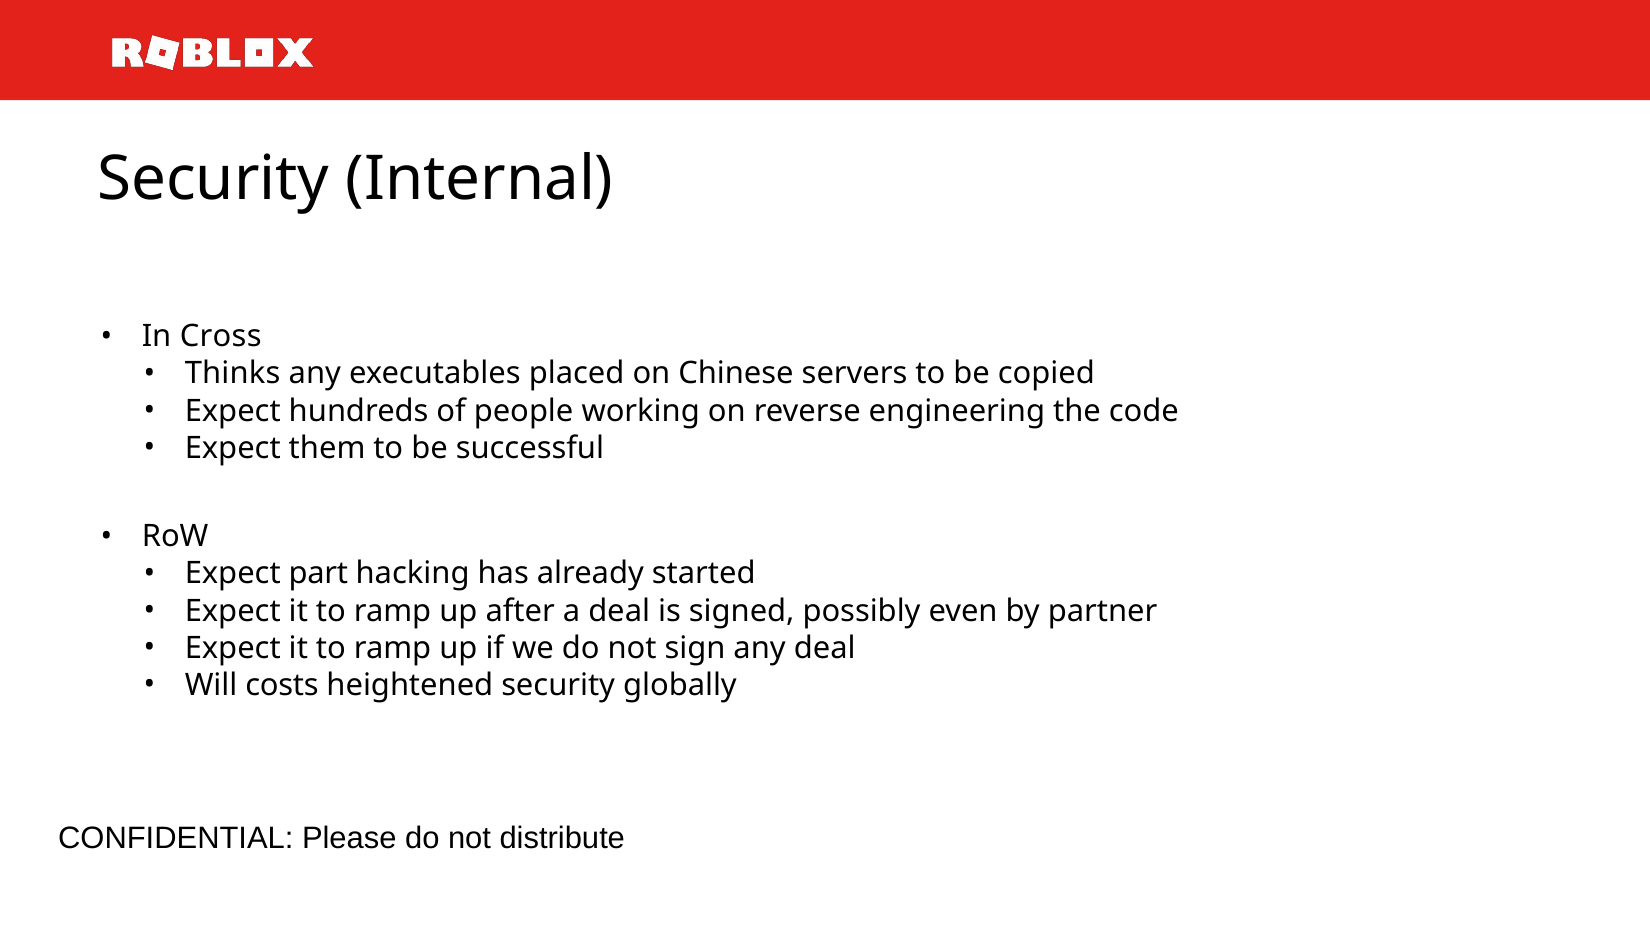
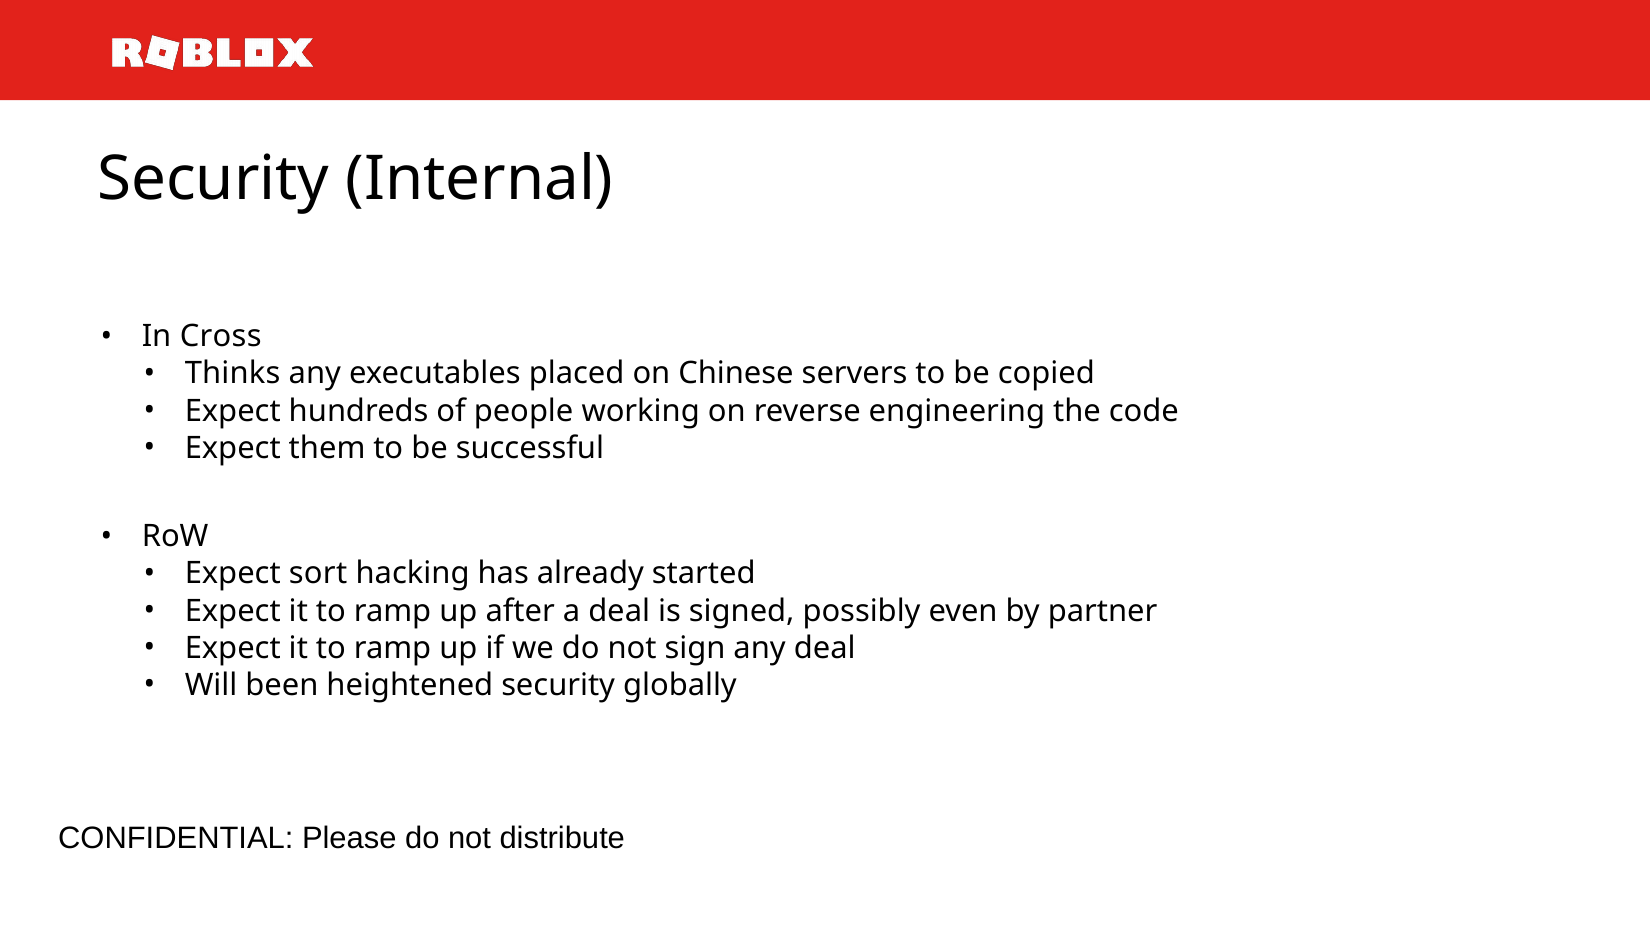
part: part -> sort
costs: costs -> been
